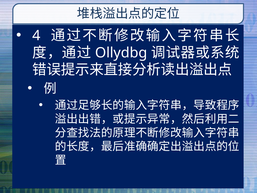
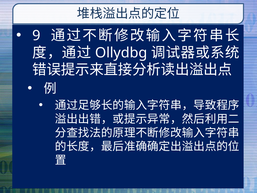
4: 4 -> 9
